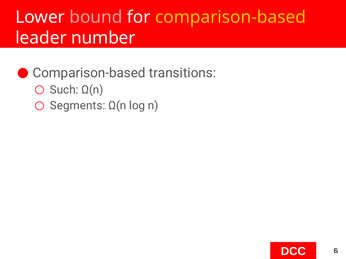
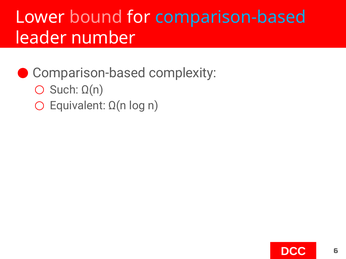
comparison-based at (230, 17) colour: yellow -> light blue
transitions: transitions -> complexity
Segments: Segments -> Equivalent
